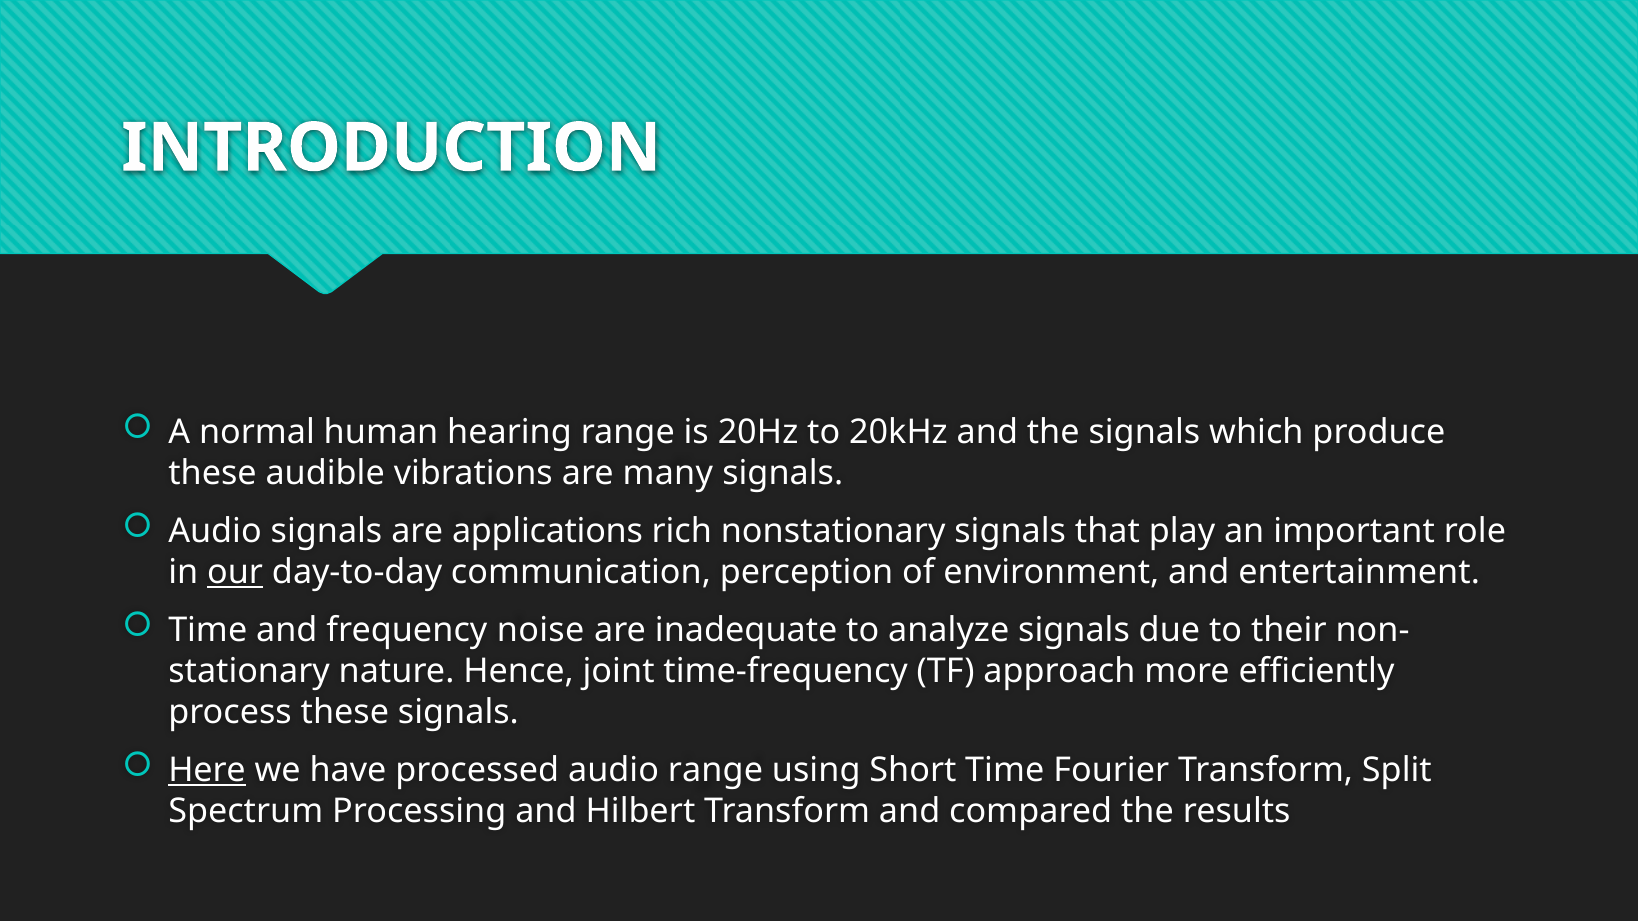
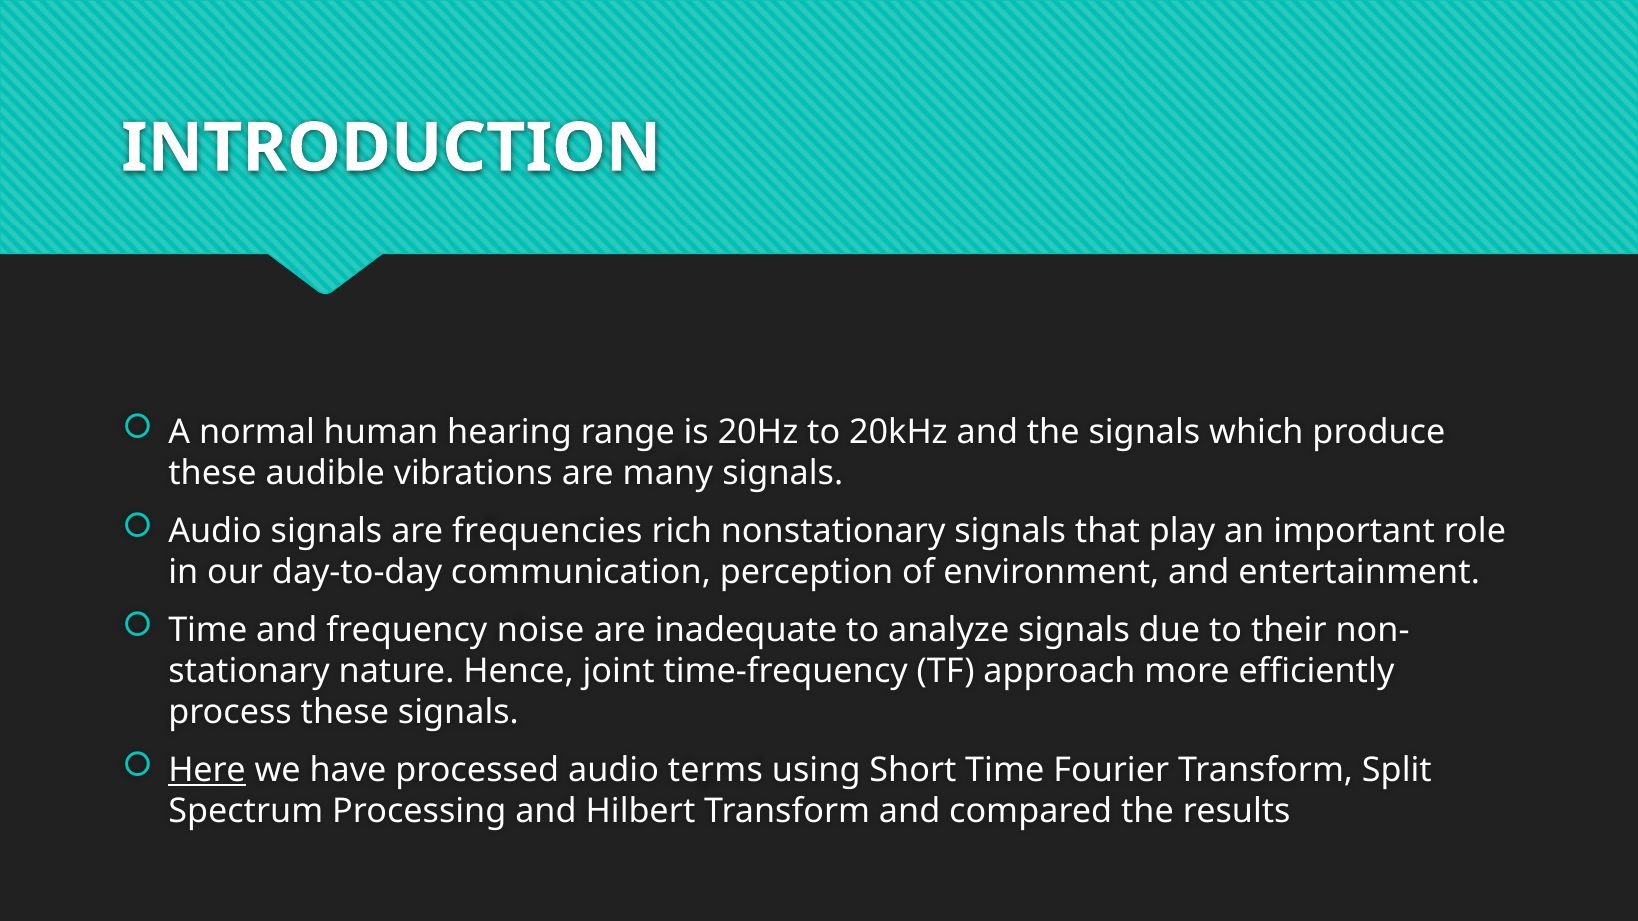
applications: applications -> frequencies
our underline: present -> none
audio range: range -> terms
